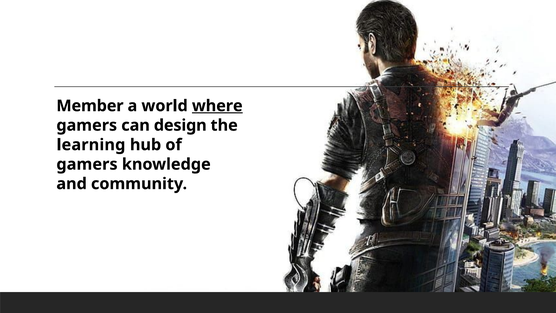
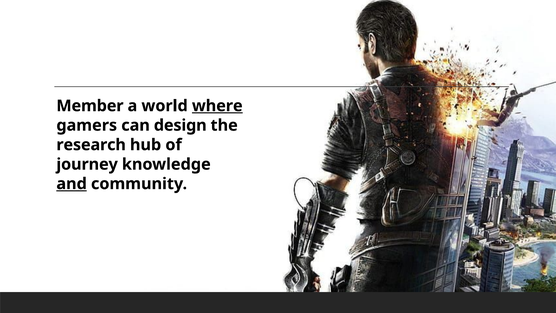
learning: learning -> research
gamers at (87, 164): gamers -> journey
and underline: none -> present
